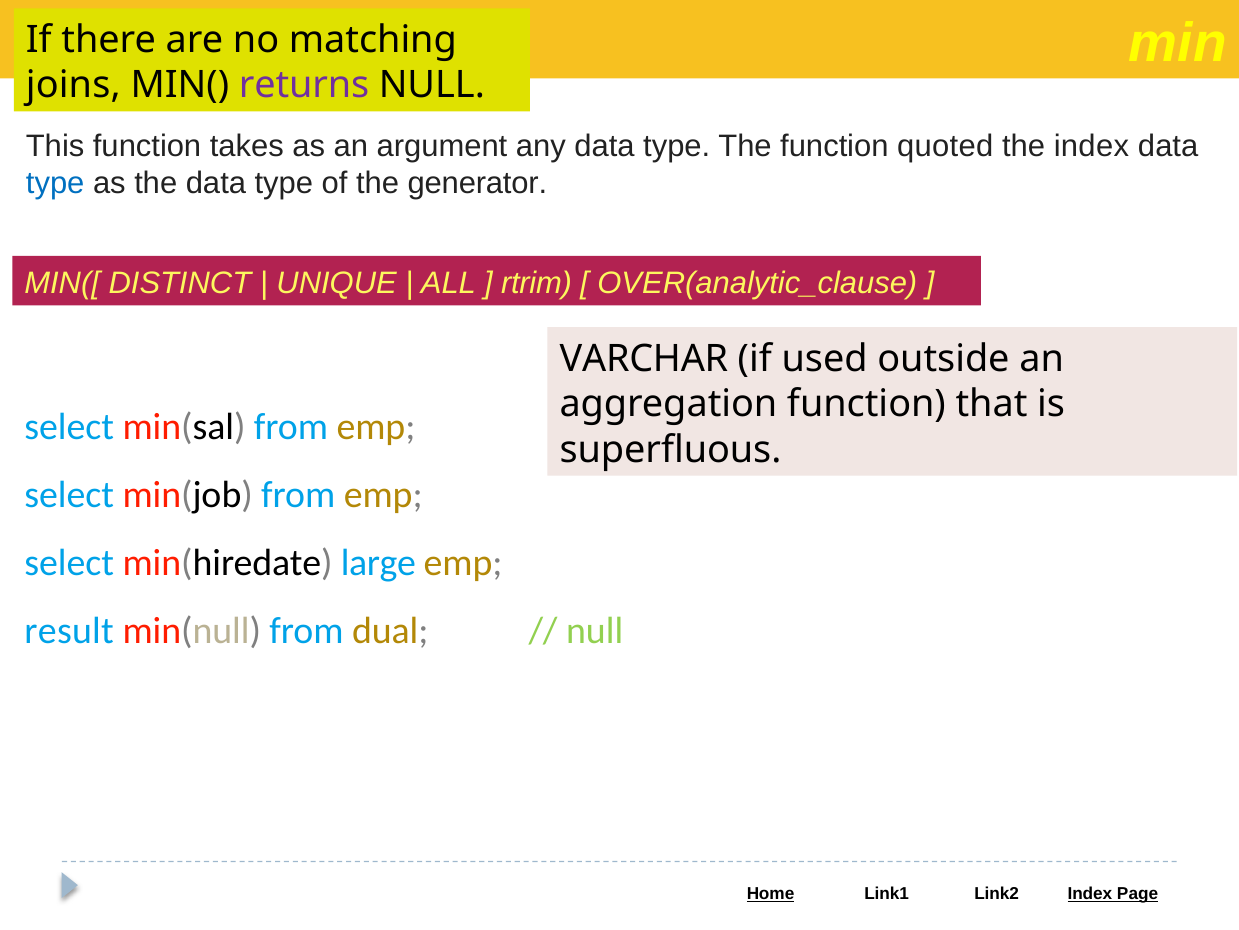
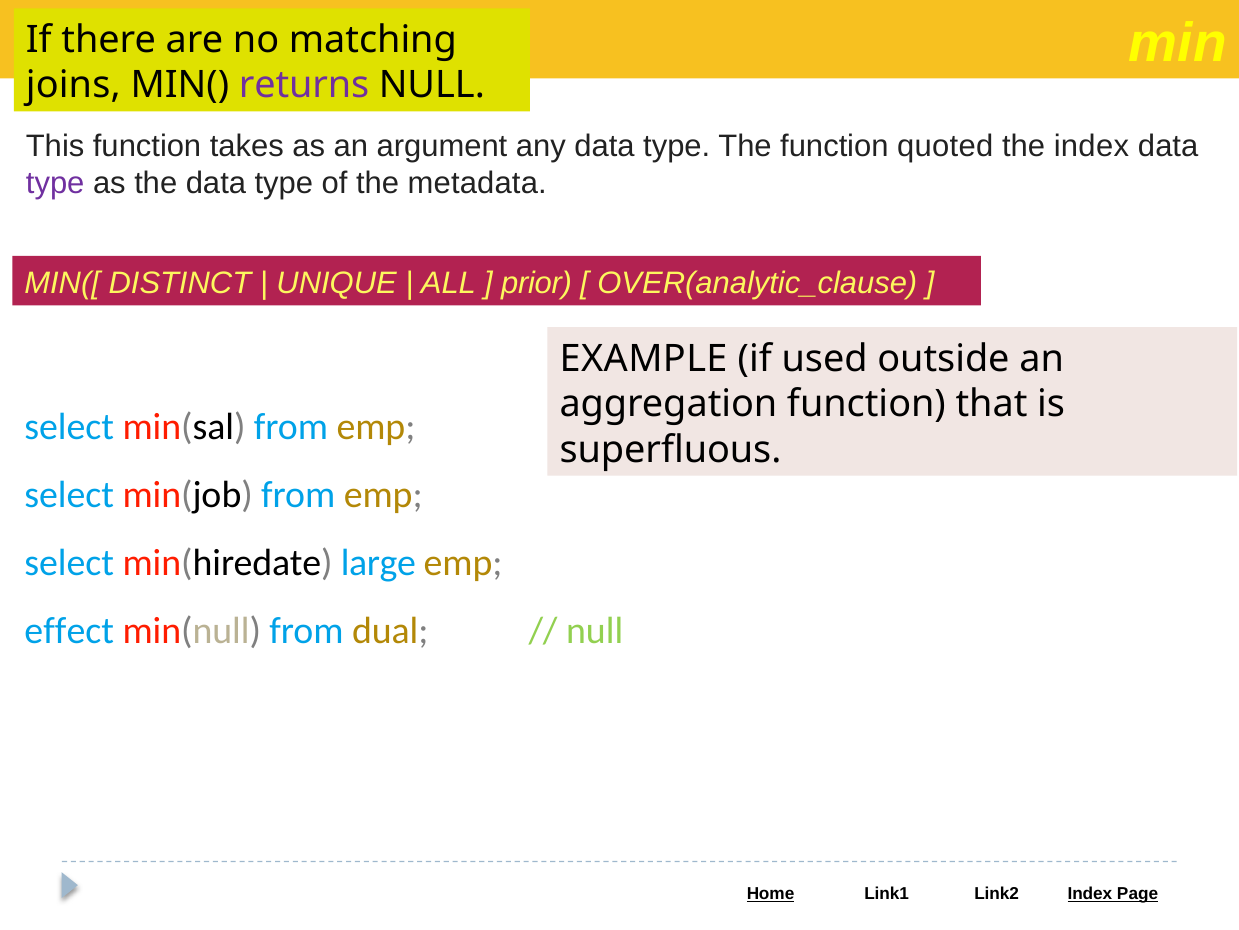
type at (55, 183) colour: blue -> purple
generator: generator -> metadata
rtrim: rtrim -> prior
VARCHAR: VARCHAR -> EXAMPLE
result: result -> effect
